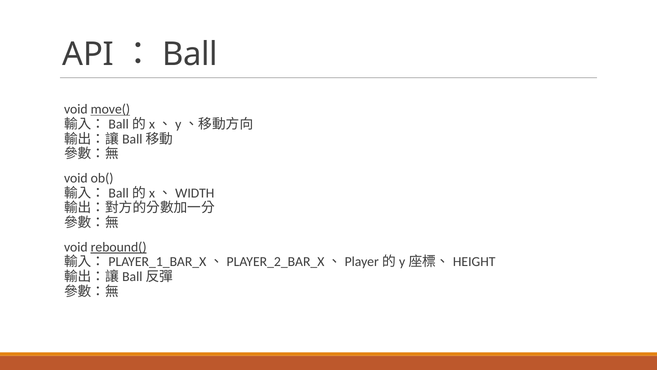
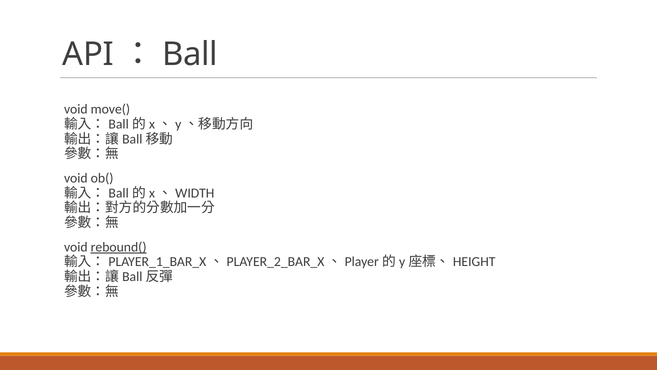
move( underline: present -> none
